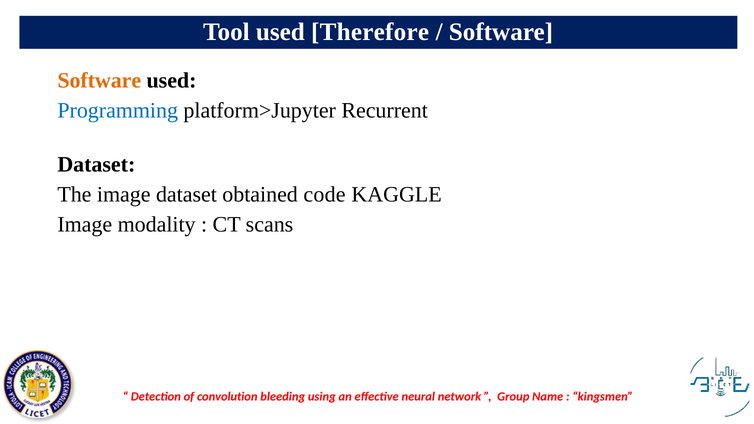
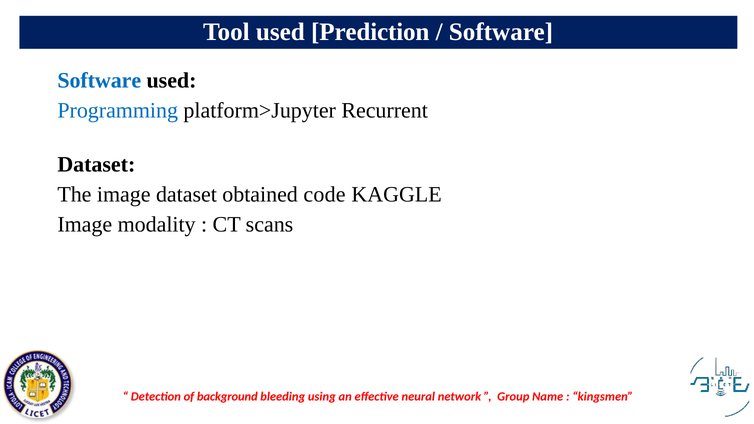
Therefore: Therefore -> Prediction
Software at (99, 80) colour: orange -> blue
convolution: convolution -> background
